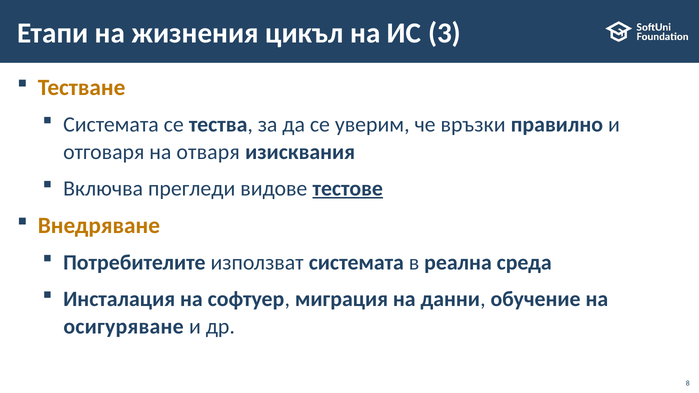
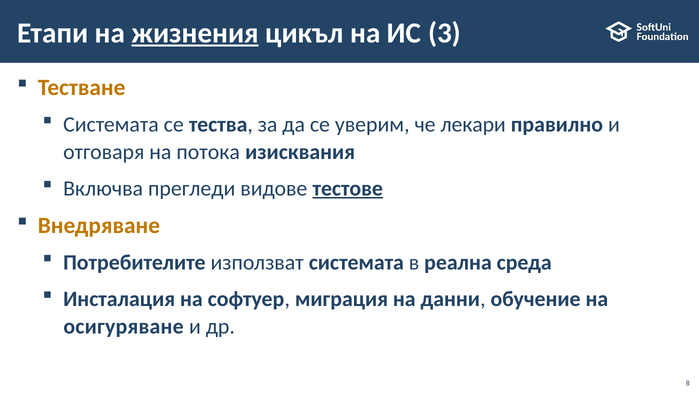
жизнения underline: none -> present
връзки: връзки -> лекари
отваря: отваря -> потока
